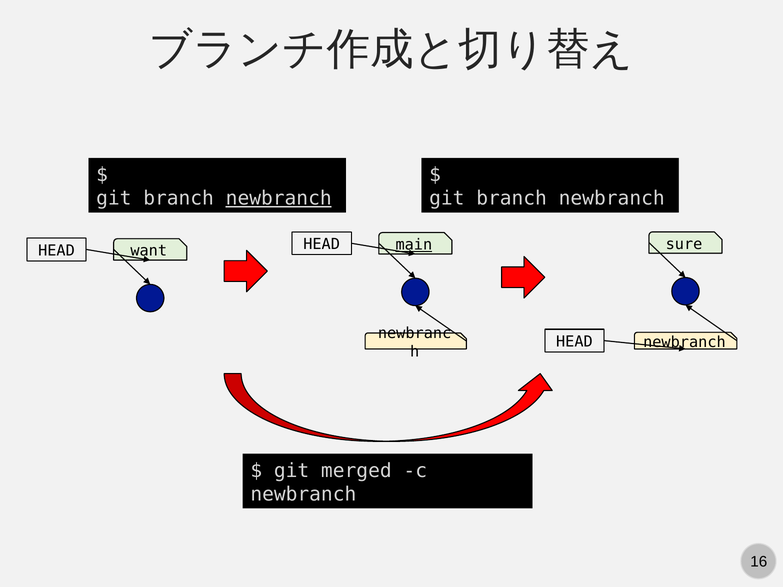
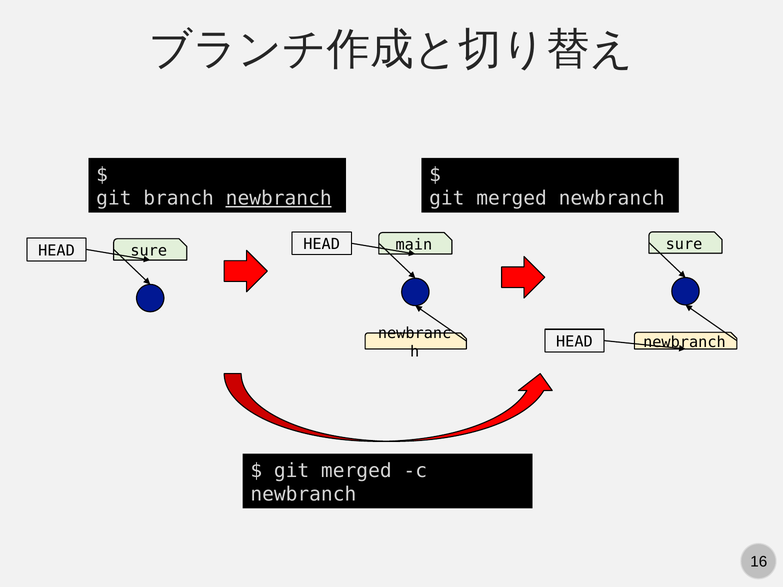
branch at (512, 198): branch -> merged
main underline: present -> none
want at (149, 251): want -> sure
